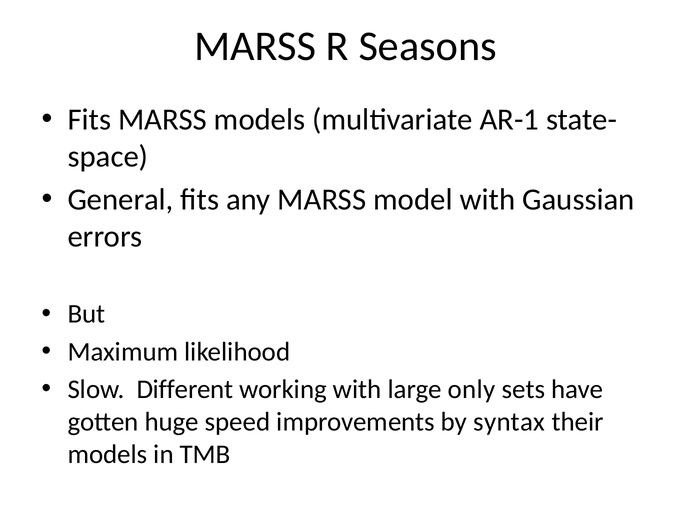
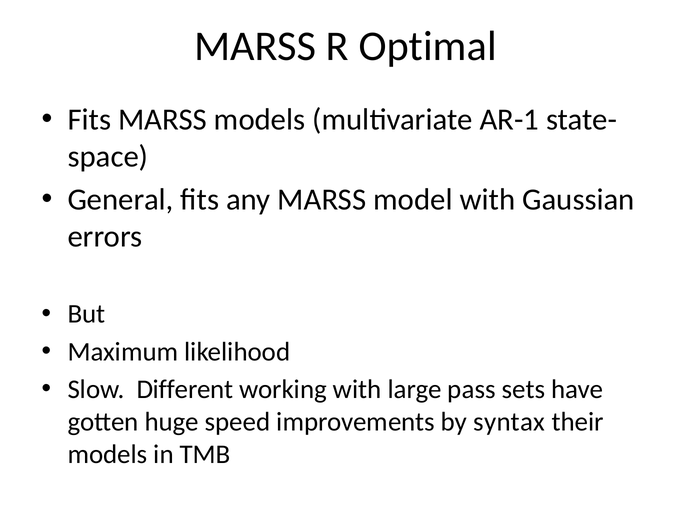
Seasons: Seasons -> Optimal
only: only -> pass
